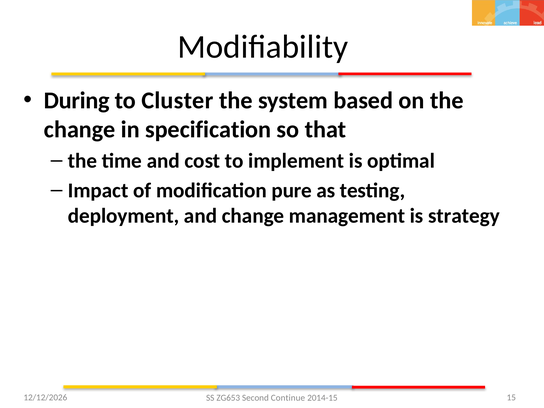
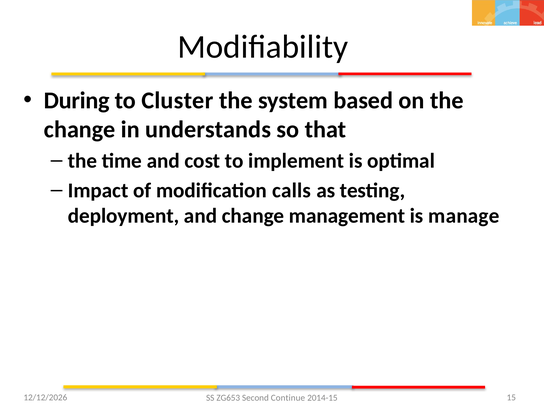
specification: specification -> understands
pure: pure -> calls
strategy: strategy -> manage
